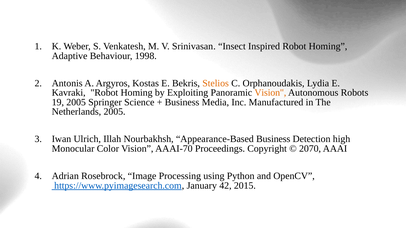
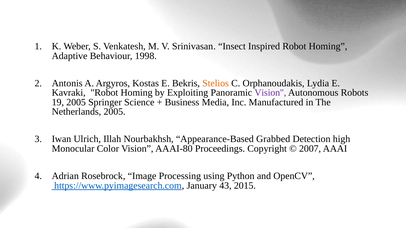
Vision at (270, 93) colour: orange -> purple
Appearance-Based Business: Business -> Grabbed
AAAI-70: AAAI-70 -> AAAI-80
2070: 2070 -> 2007
42: 42 -> 43
